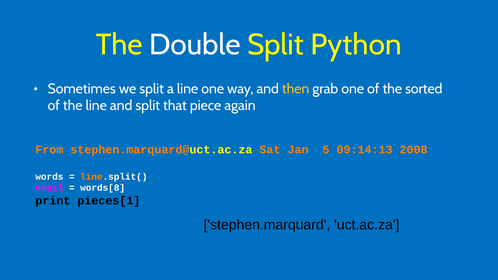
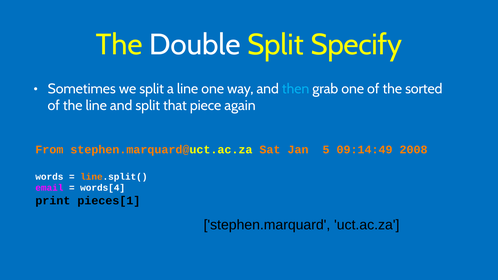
Python: Python -> Specify
then colour: yellow -> light blue
09:14:13: 09:14:13 -> 09:14:49
words[8: words[8 -> words[4
